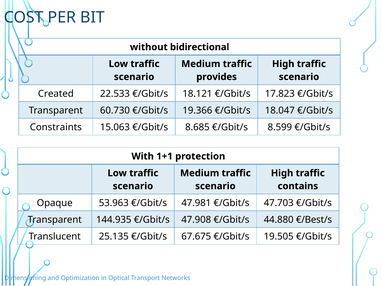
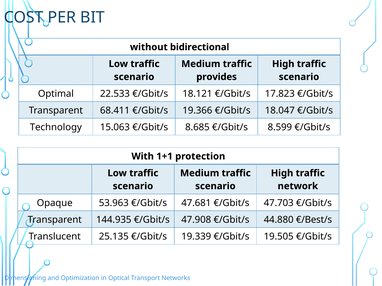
Created: Created -> Optimal
60.730: 60.730 -> 68.411
Constraints: Constraints -> Technology
contains: contains -> network
47.981: 47.981 -> 47.681
67.675: 67.675 -> 19.339
